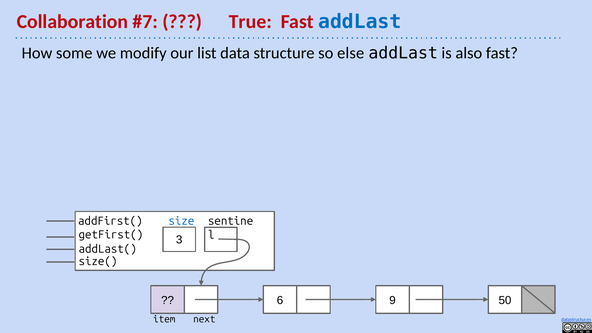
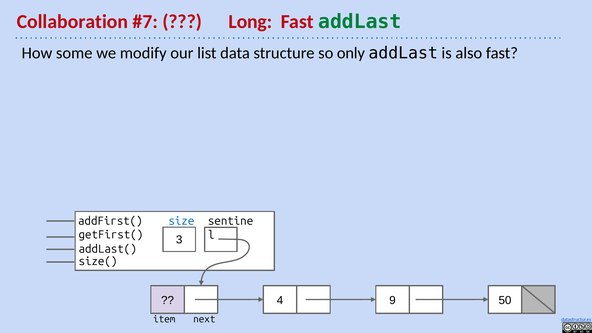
True: True -> Long
addLast at (360, 22) colour: blue -> green
else: else -> only
6: 6 -> 4
